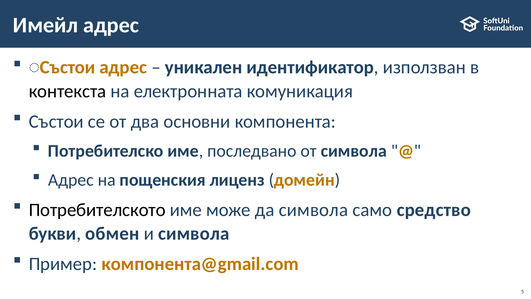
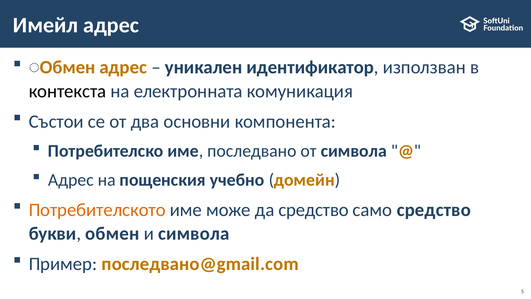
Състои at (68, 67): Състои -> Обмен
лиценз: лиценз -> учебно
Потребителското colour: black -> orange
да символа: символа -> средство
компонента@gmail.com: компонента@gmail.com -> последвано@gmail.com
